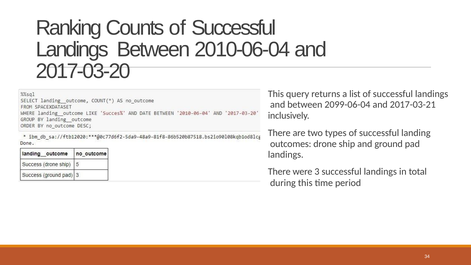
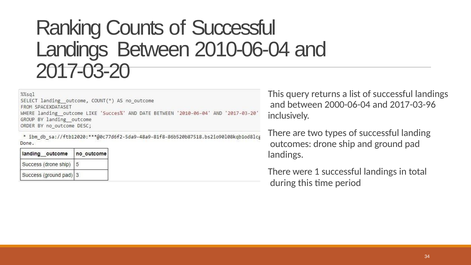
2099-06-04: 2099-06-04 -> 2000-06-04
2017-03-21: 2017-03-21 -> 2017-03-96
3: 3 -> 1
